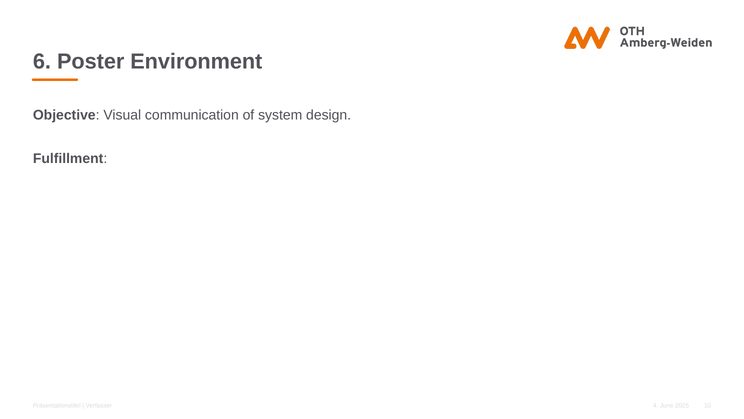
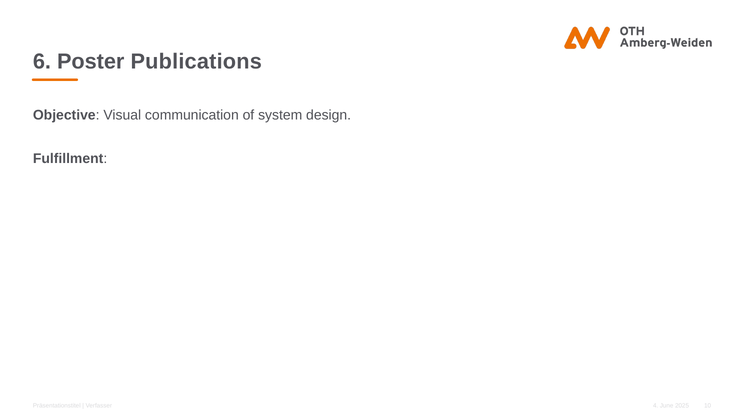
Environment: Environment -> Publications
